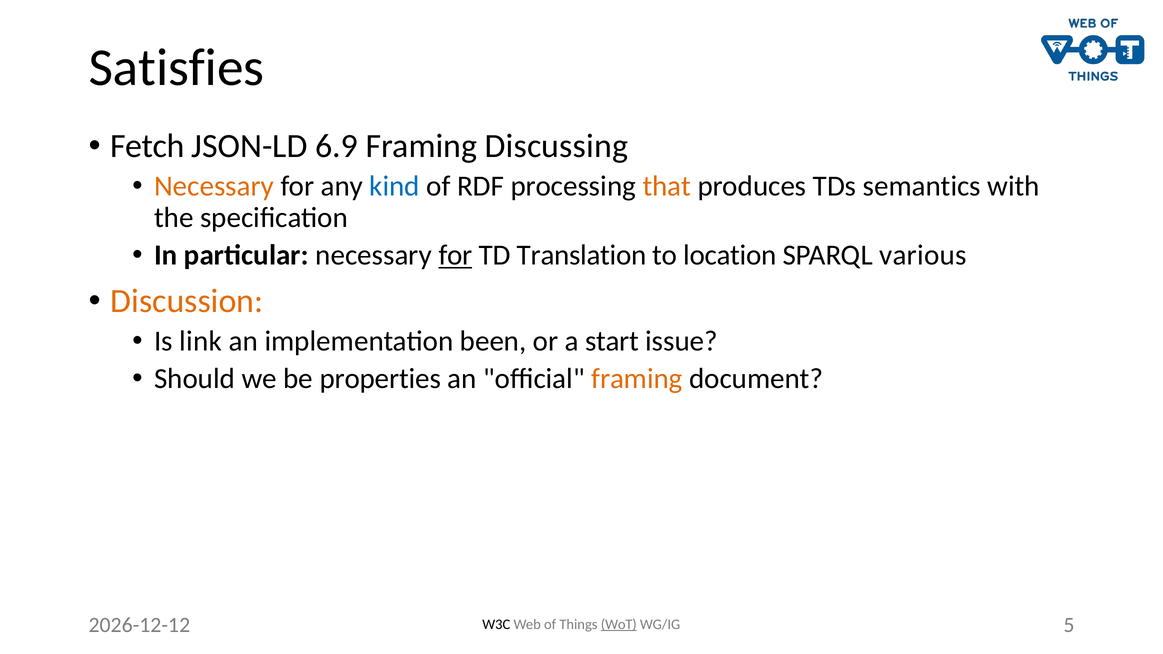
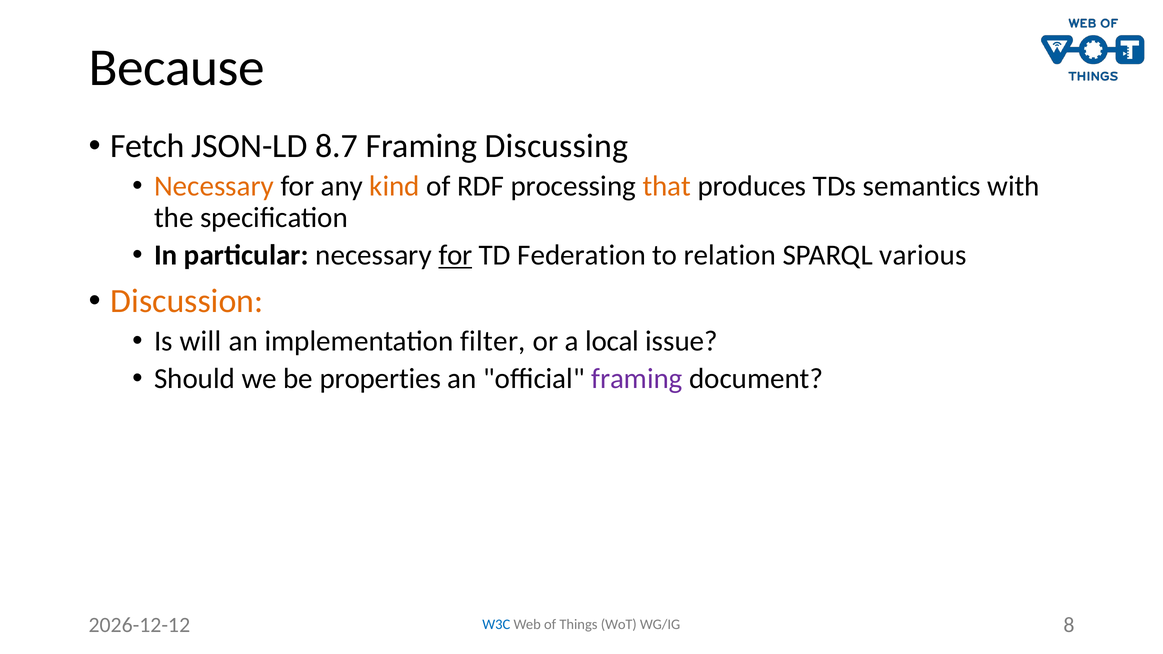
Satisfies: Satisfies -> Because
6.9: 6.9 -> 8.7
kind colour: blue -> orange
Translation: Translation -> Federation
location: location -> relation
link: link -> will
been: been -> filter
start: start -> local
framing at (637, 379) colour: orange -> purple
W3C colour: black -> blue
WoT underline: present -> none
5: 5 -> 8
